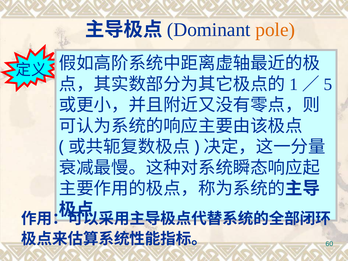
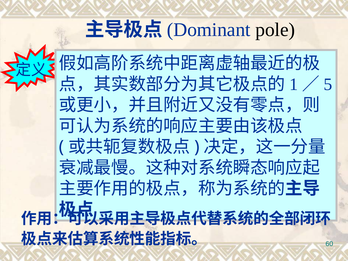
pole colour: orange -> black
